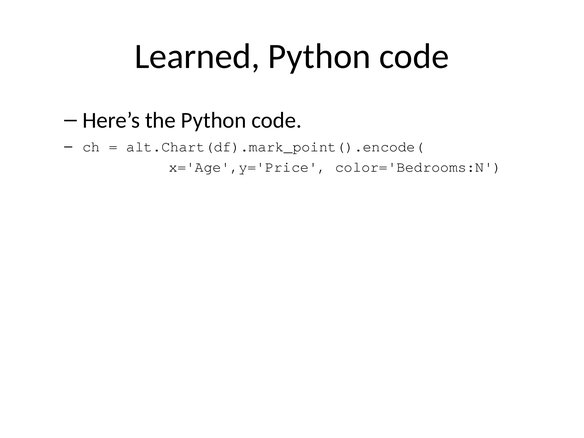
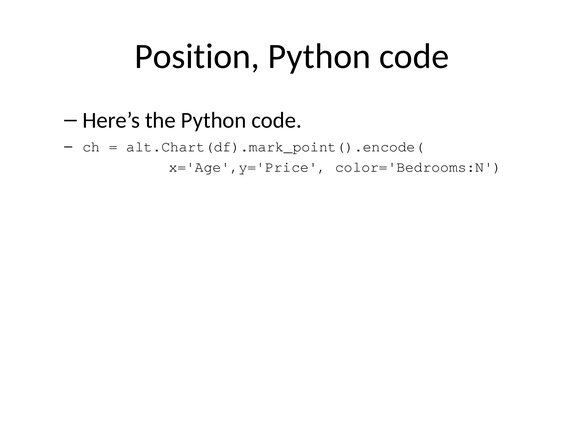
Learned: Learned -> Position
